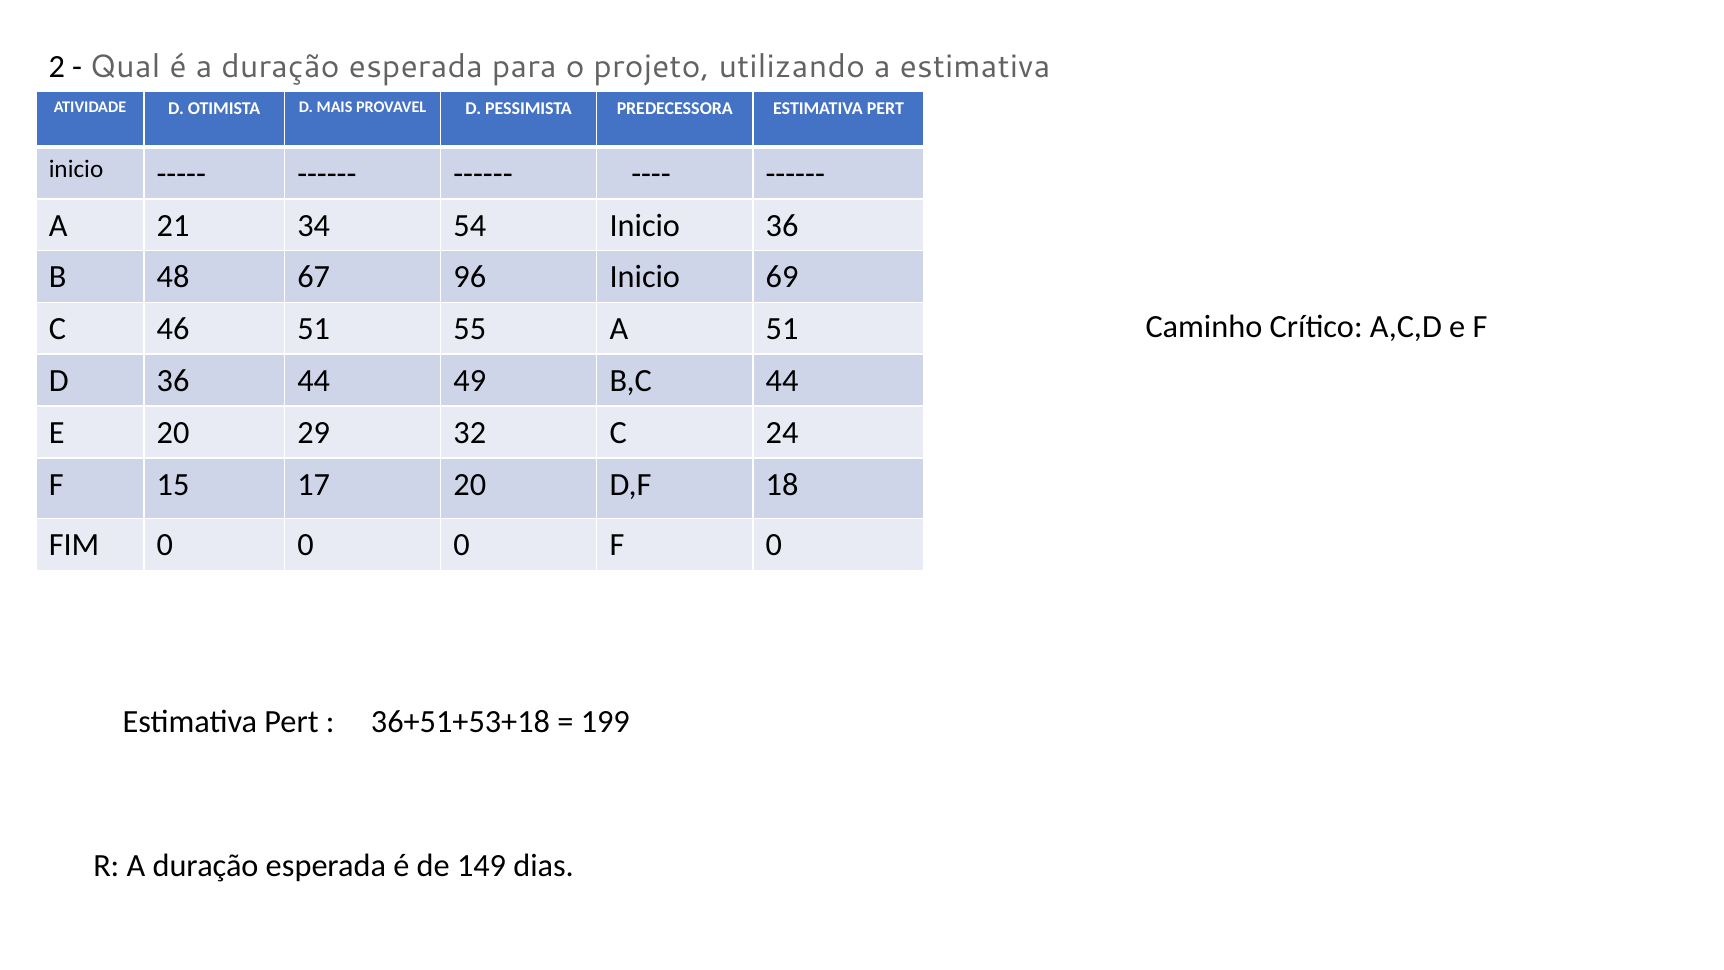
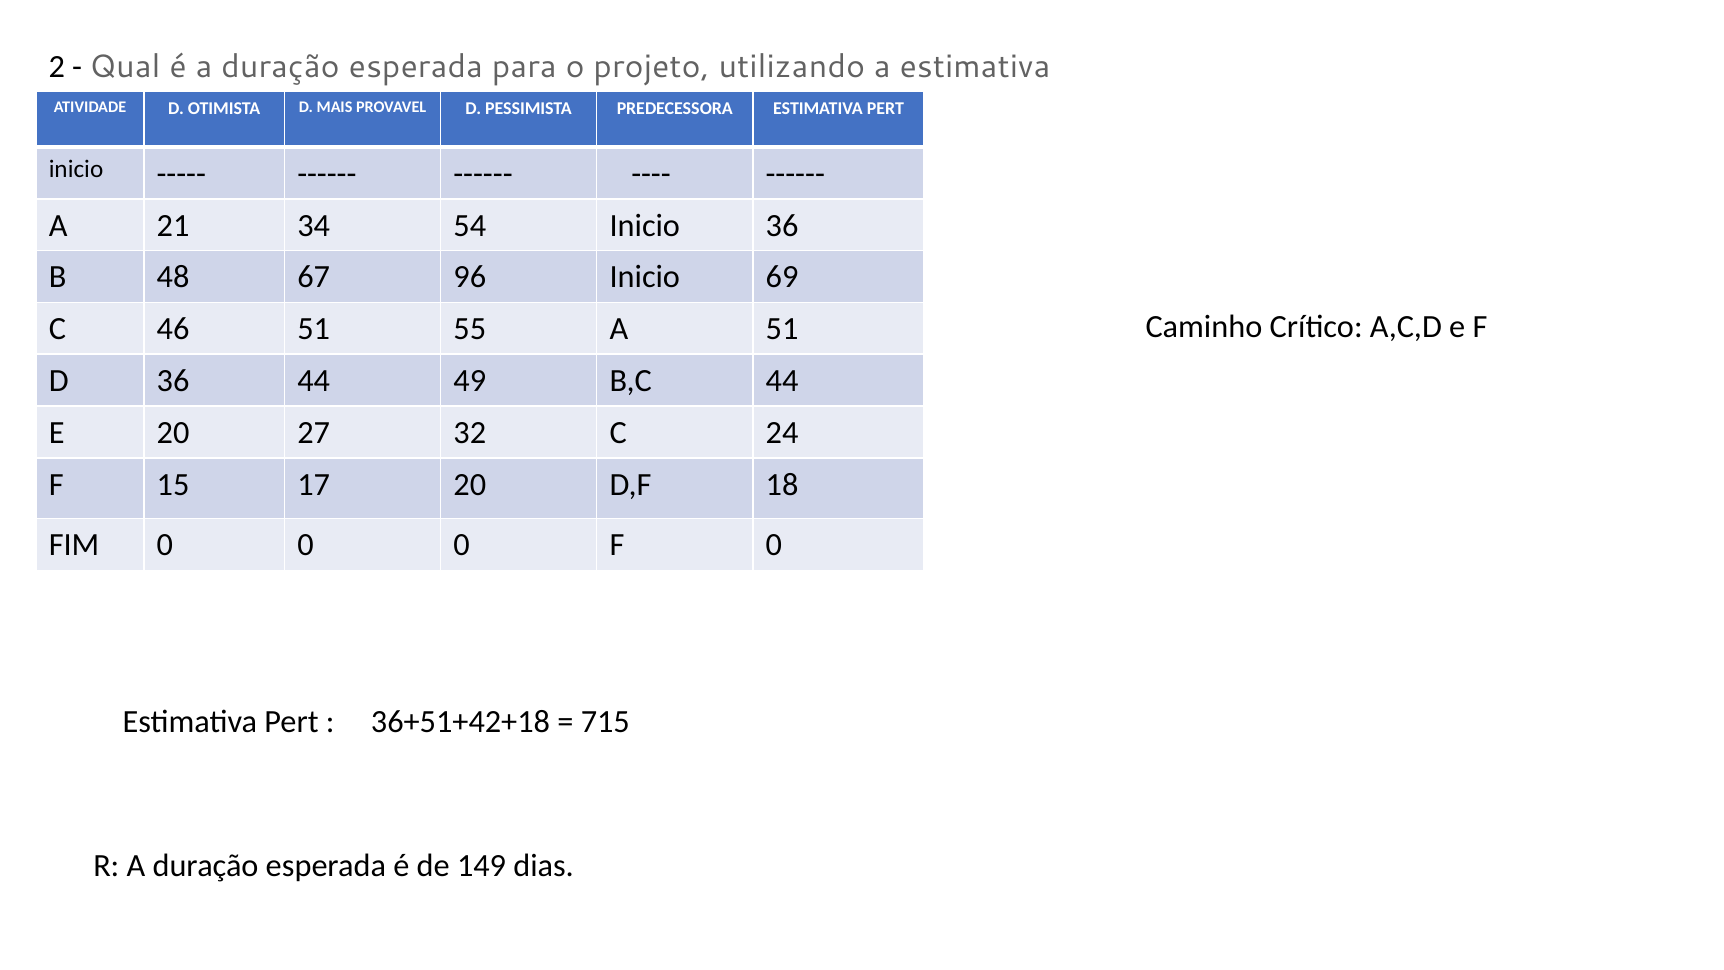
29: 29 -> 27
36+51+53+18: 36+51+53+18 -> 36+51+42+18
199: 199 -> 715
